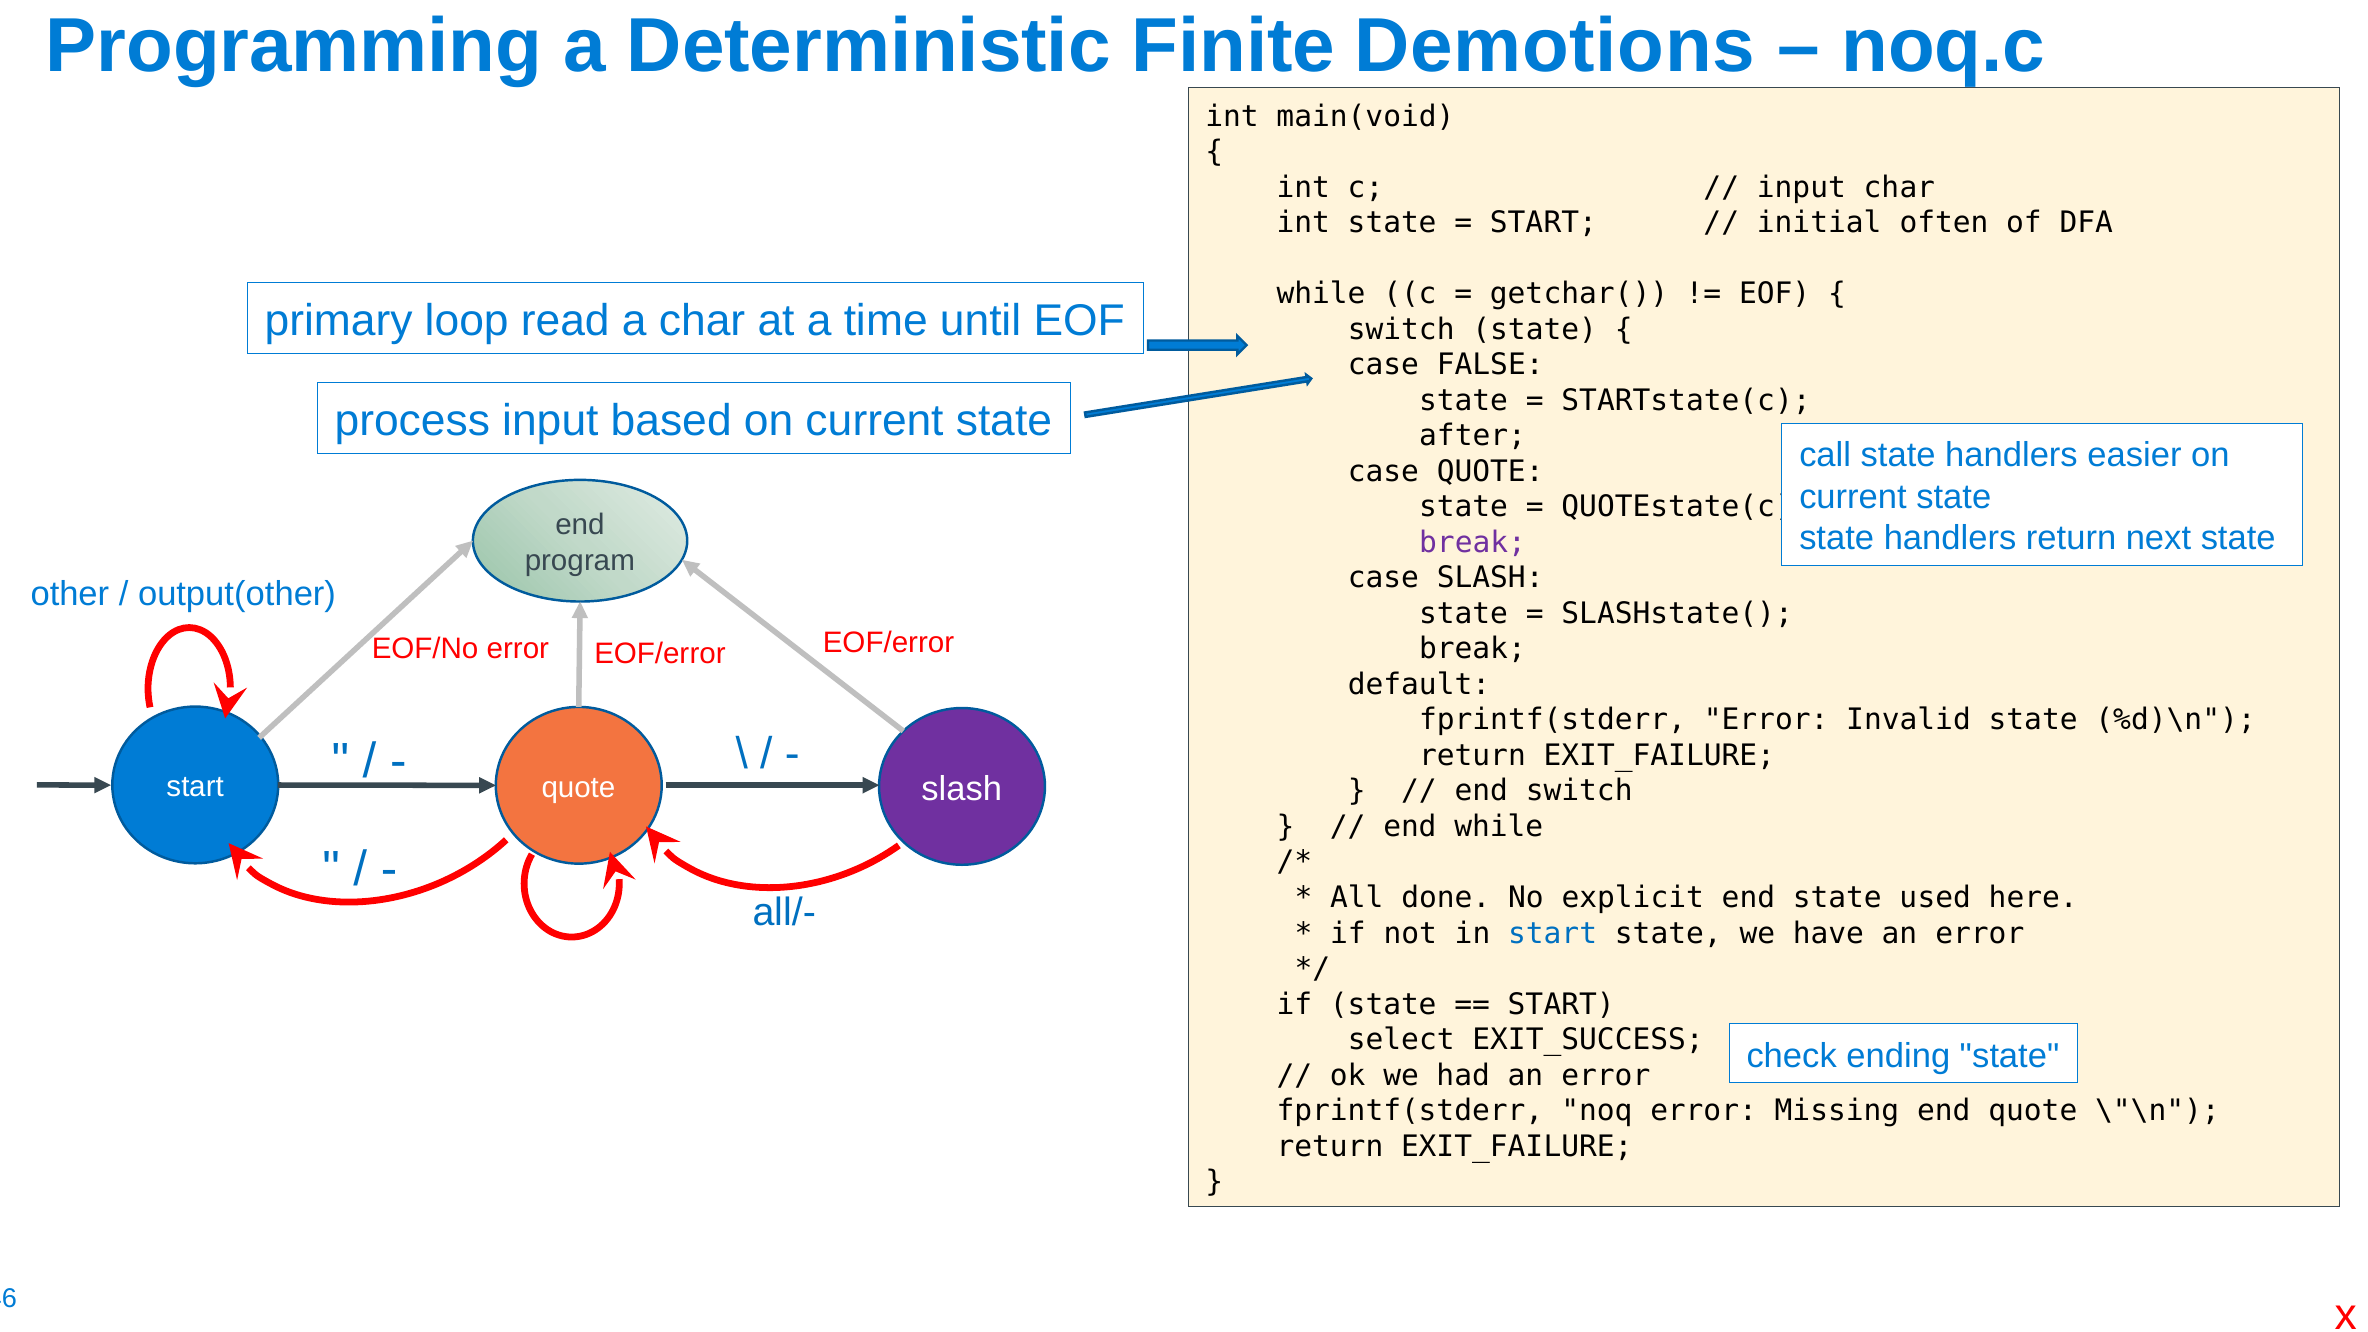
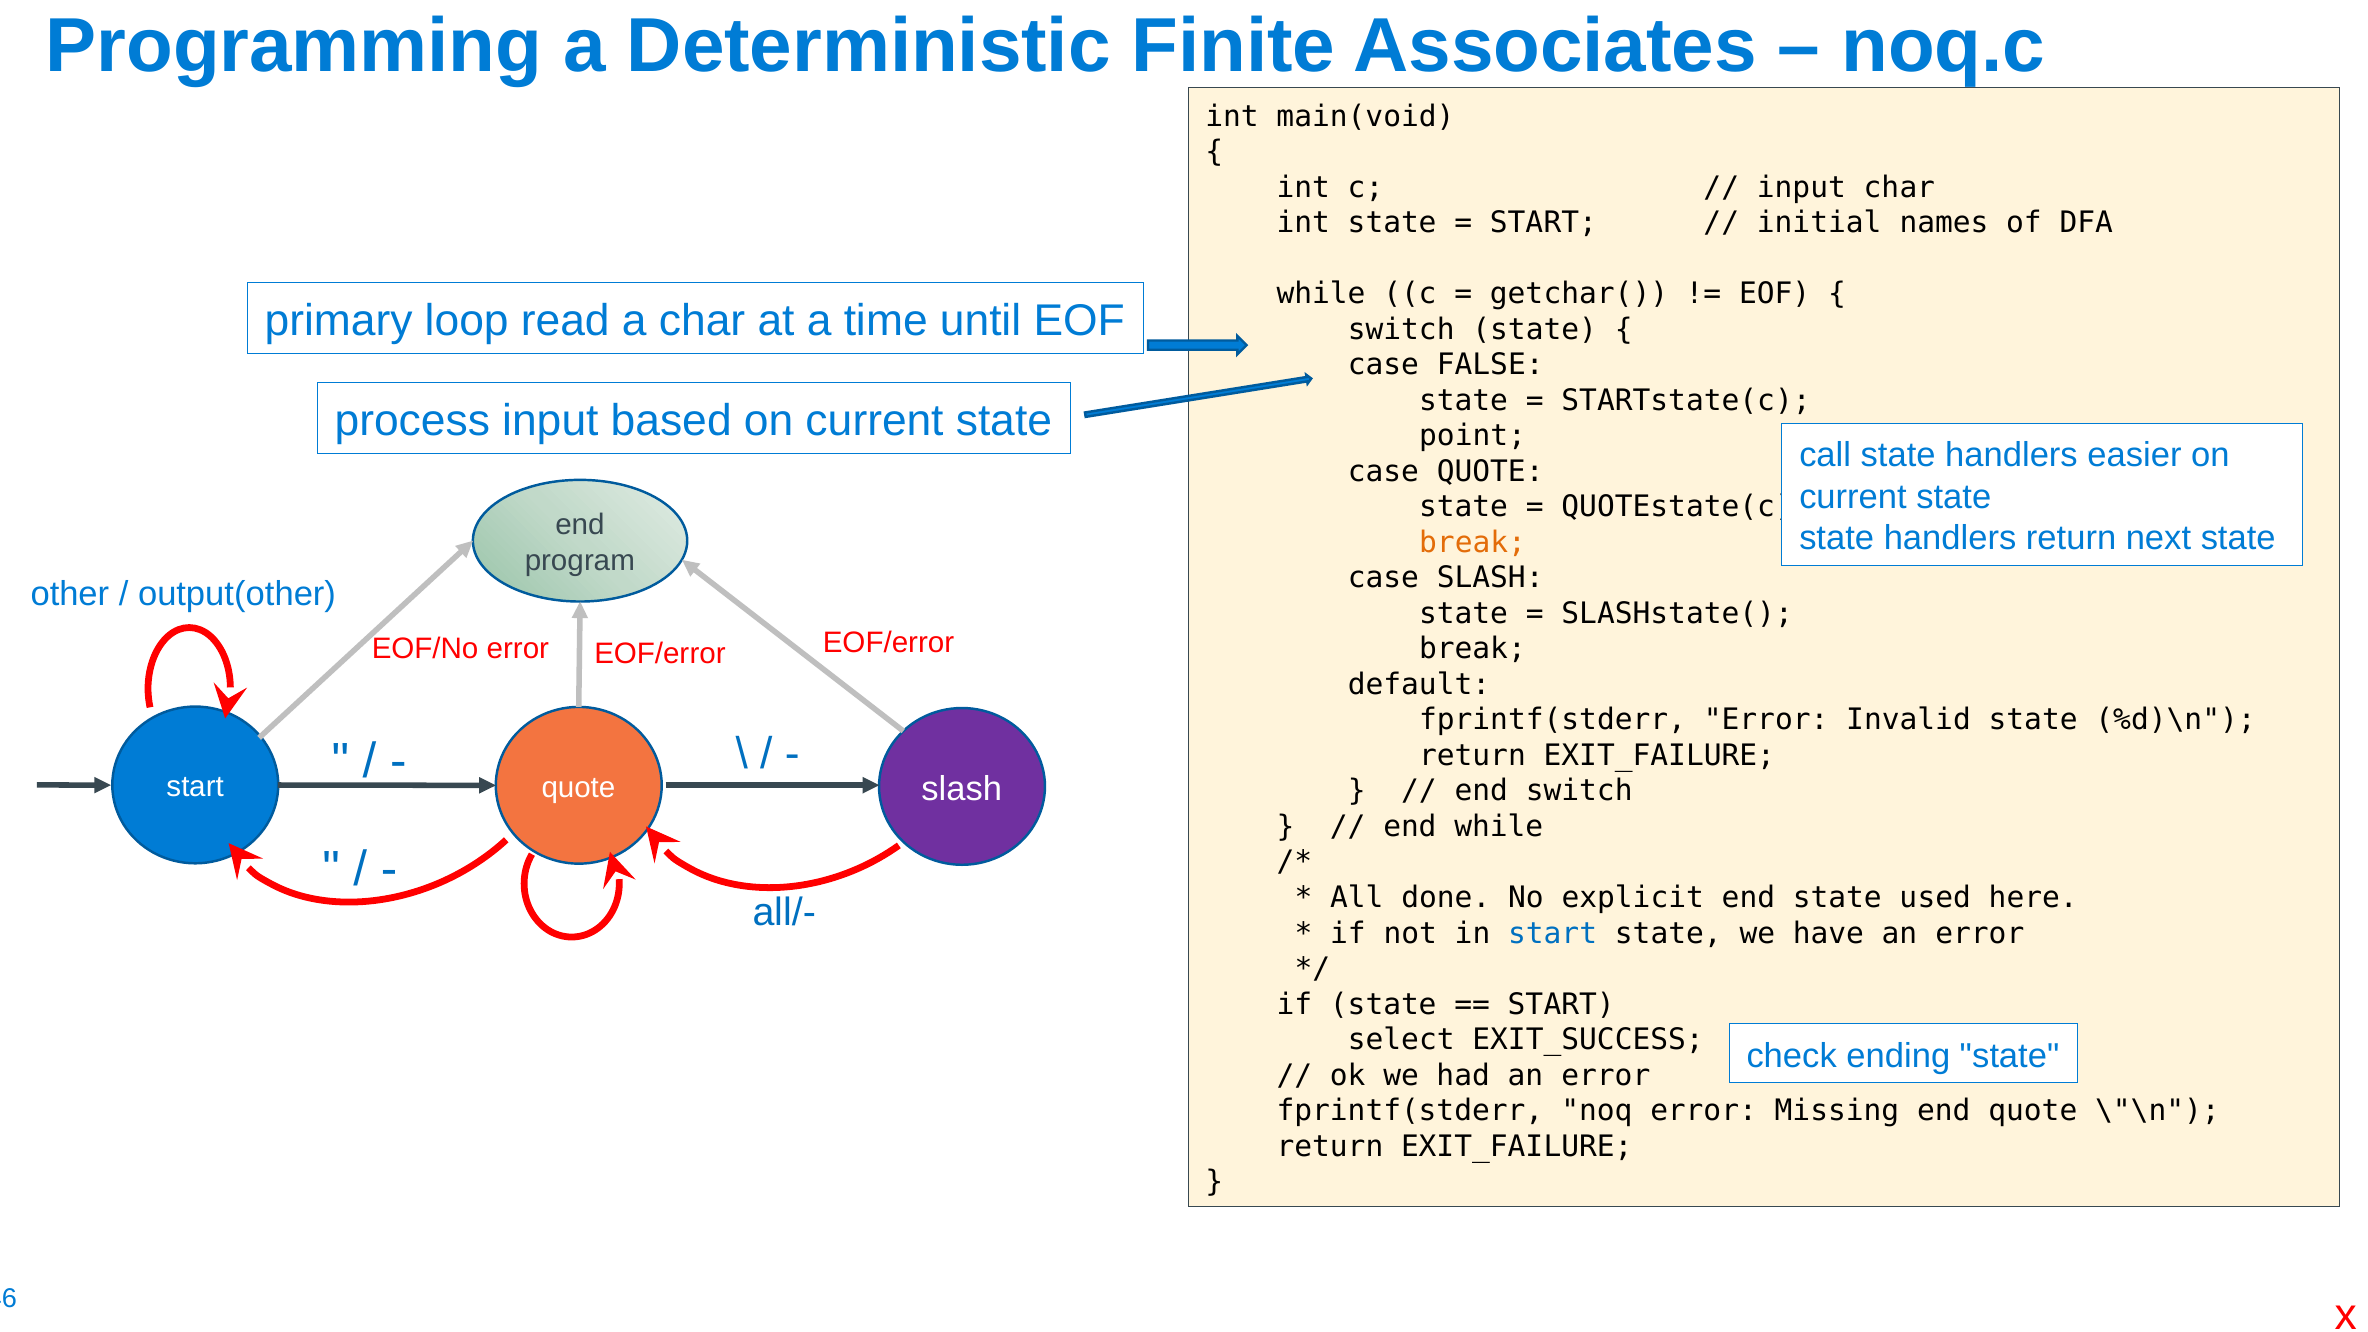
Demotions: Demotions -> Associates
often: often -> names
after: after -> point
break at (1473, 543) colour: purple -> orange
